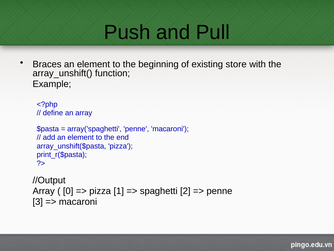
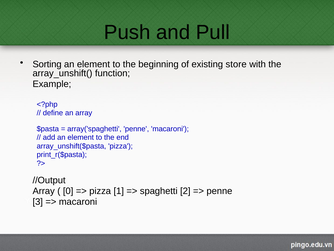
Braces: Braces -> Sorting
